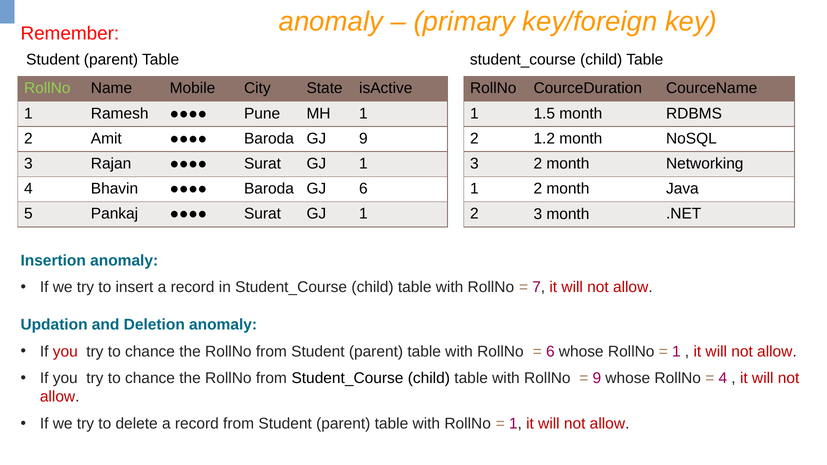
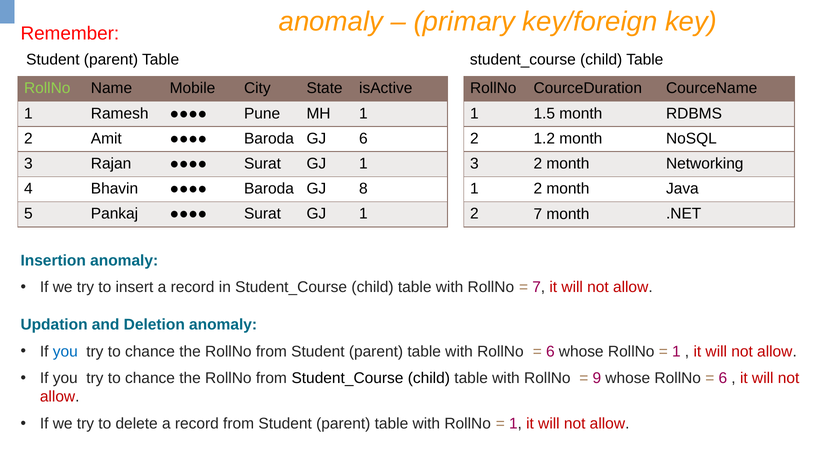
GJ 9: 9 -> 6
GJ 6: 6 -> 8
2 3: 3 -> 7
you at (65, 352) colour: red -> blue
4 at (723, 378): 4 -> 6
